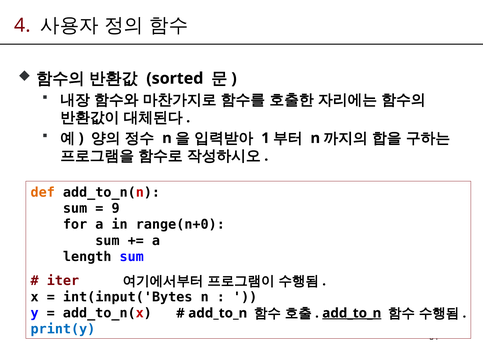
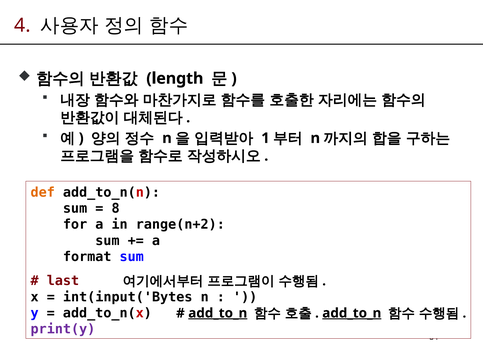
sorted: sorted -> length
9: 9 -> 8
range(n+0: range(n+0 -> range(n+2
length: length -> format
iter: iter -> last
add_to_n at (218, 313) underline: none -> present
print(y colour: blue -> purple
